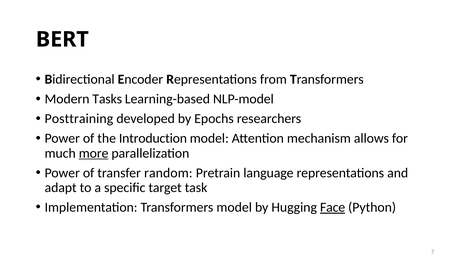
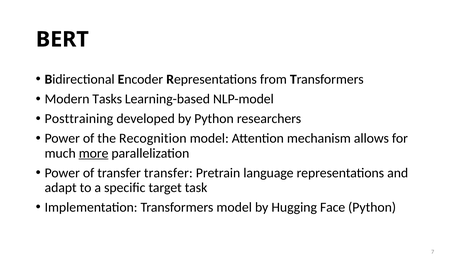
by Epochs: Epochs -> Python
Introduction: Introduction -> Recognition
transfer random: random -> transfer
Face underline: present -> none
